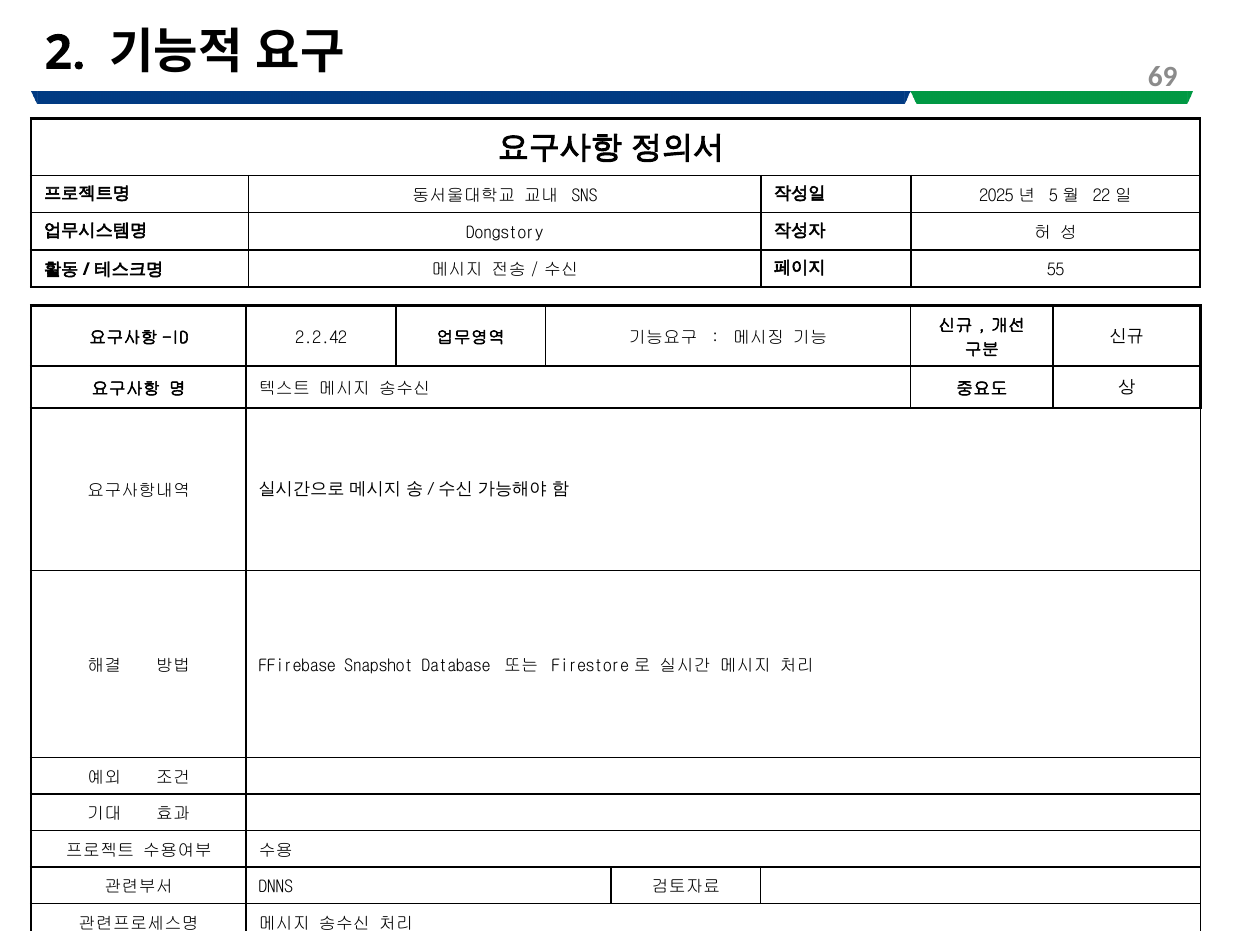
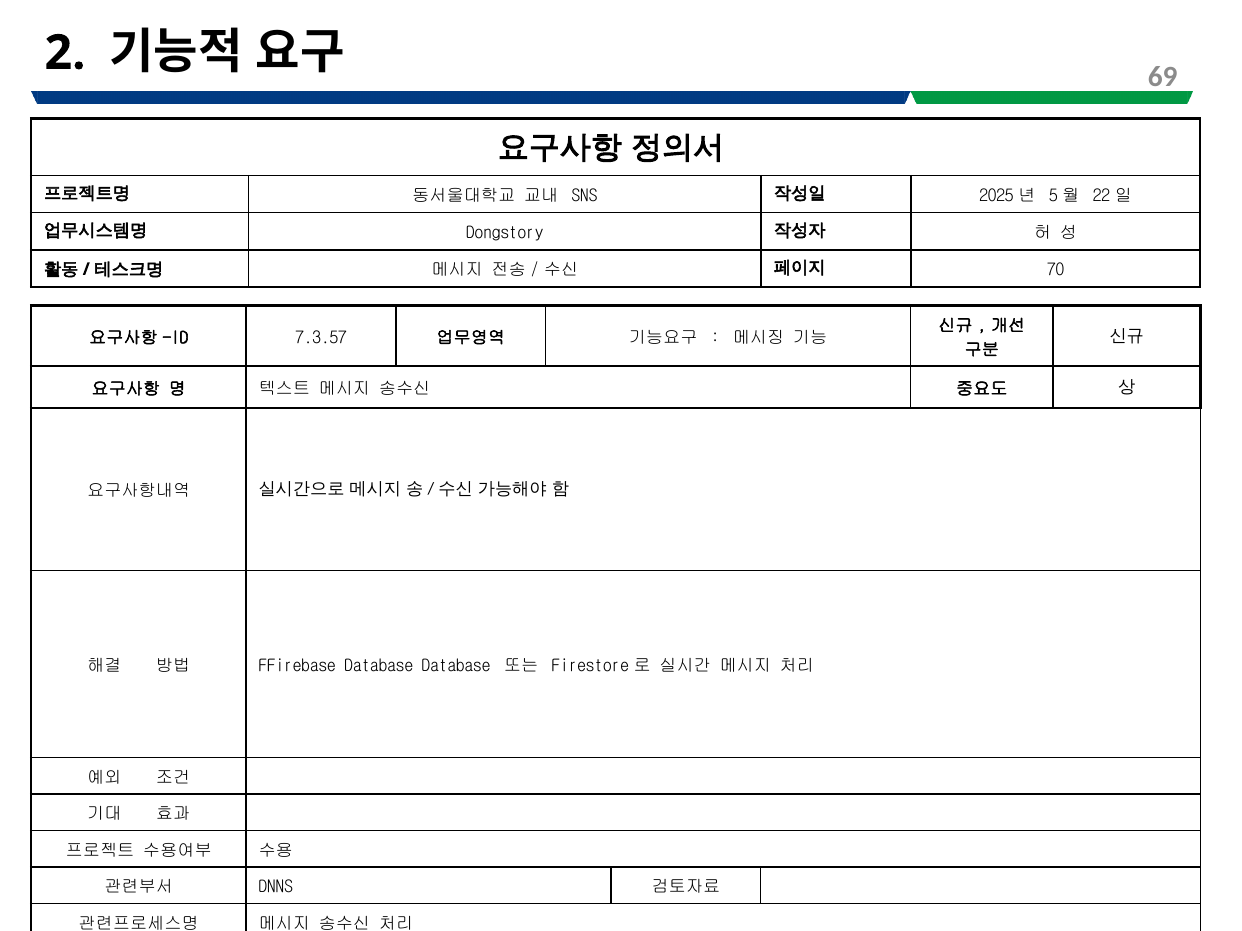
55: 55 -> 70
2.2.42: 2.2.42 -> 7.3.57
FFirebase Snapshot: Snapshot -> Database
